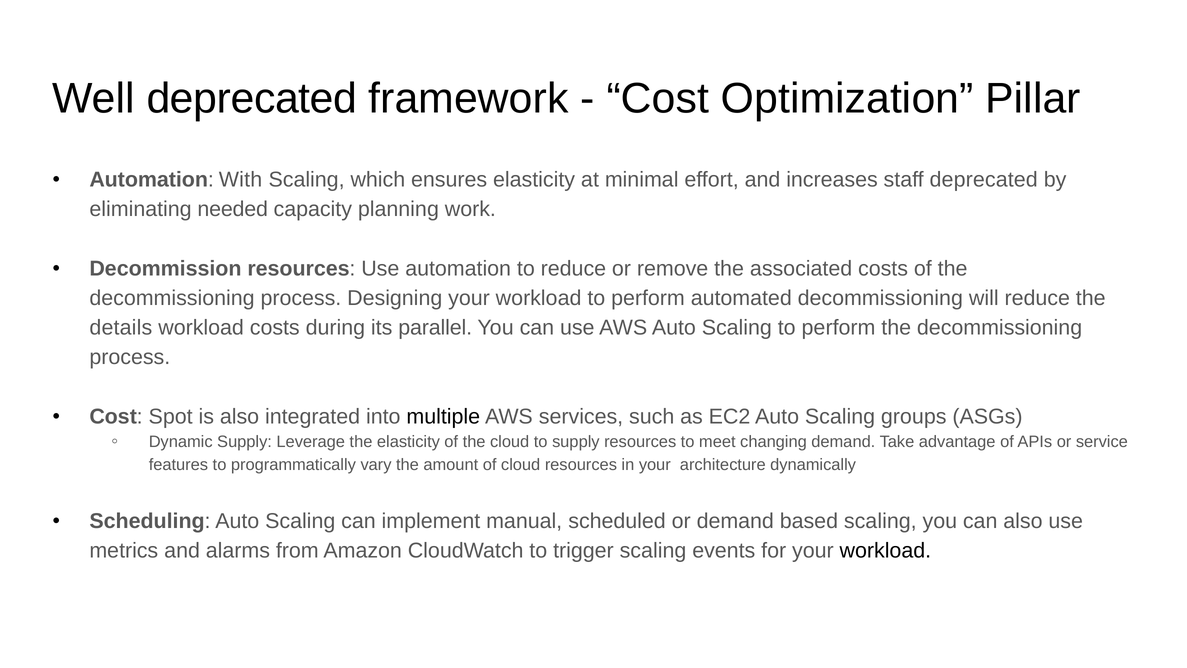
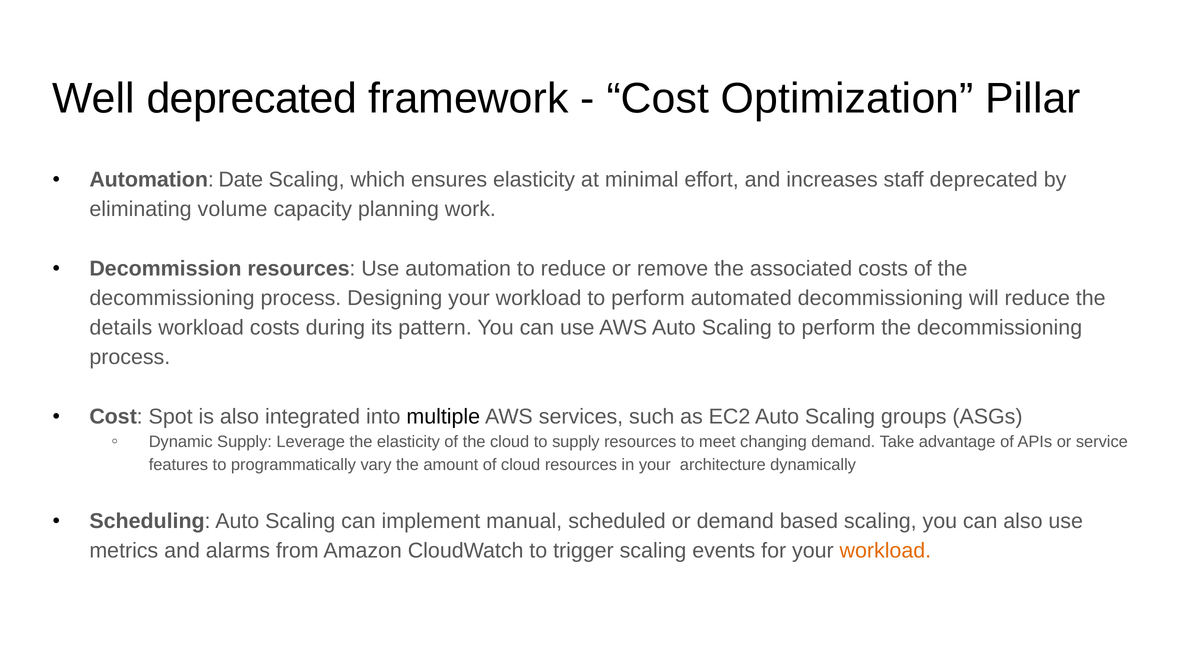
With: With -> Date
needed: needed -> volume
parallel: parallel -> pattern
workload at (885, 551) colour: black -> orange
